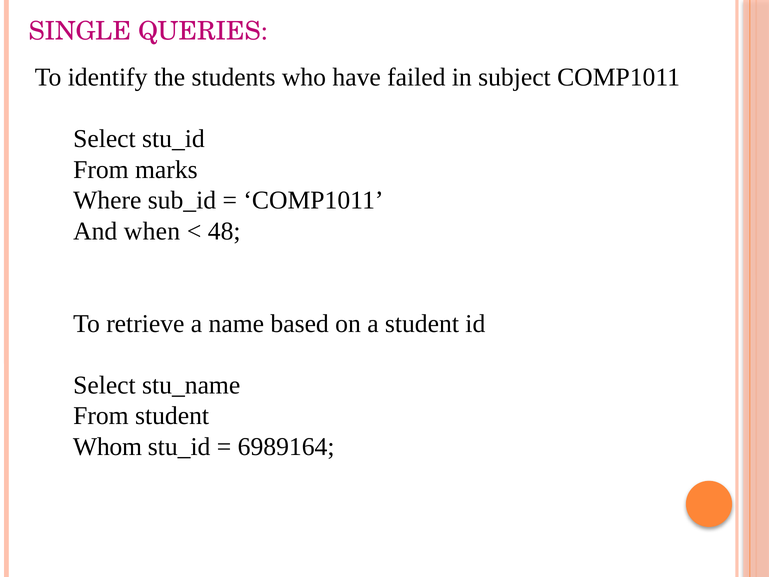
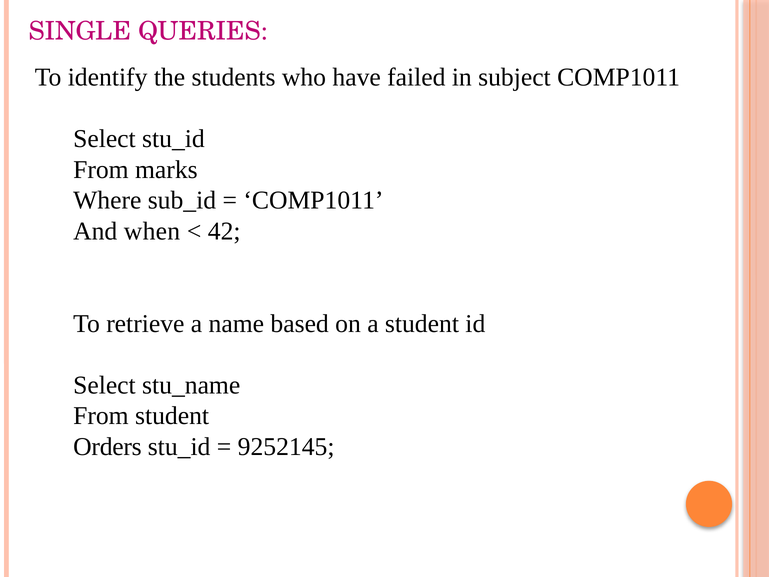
48: 48 -> 42
Whom: Whom -> Orders
6989164: 6989164 -> 9252145
